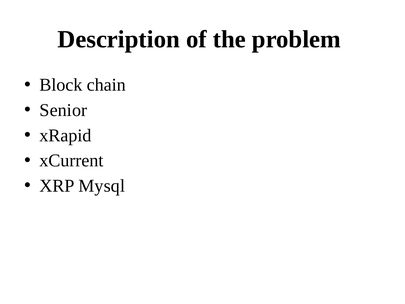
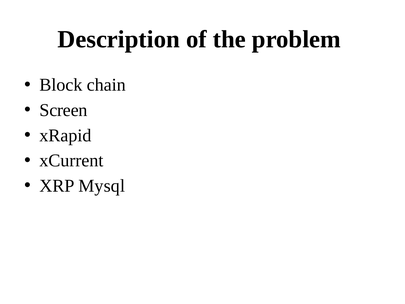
Senior: Senior -> Screen
